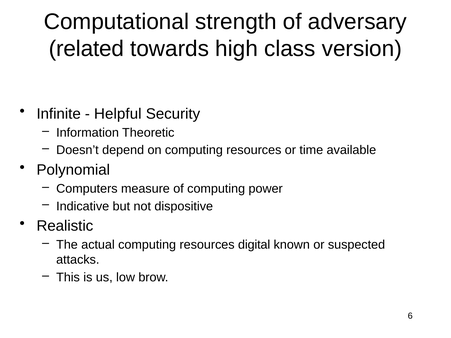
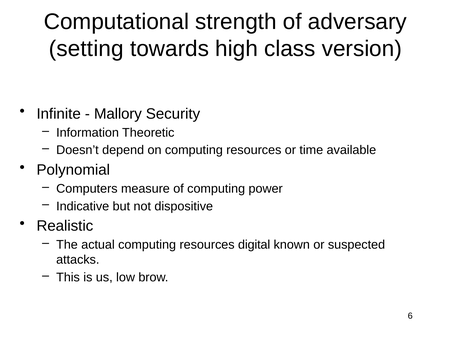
related: related -> setting
Helpful: Helpful -> Mallory
